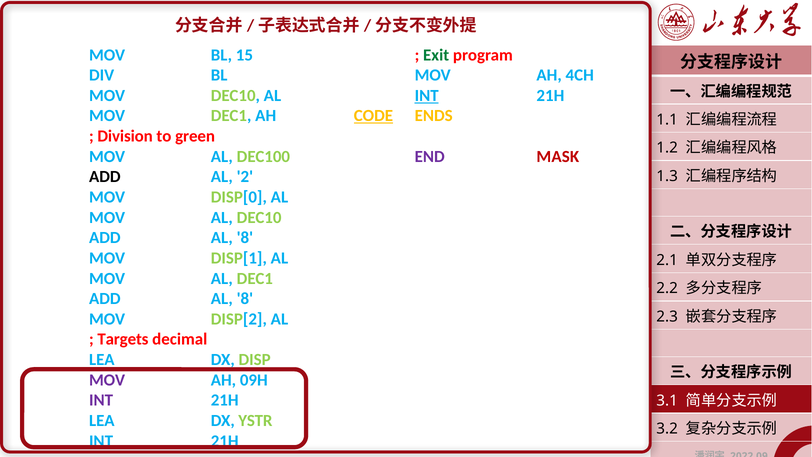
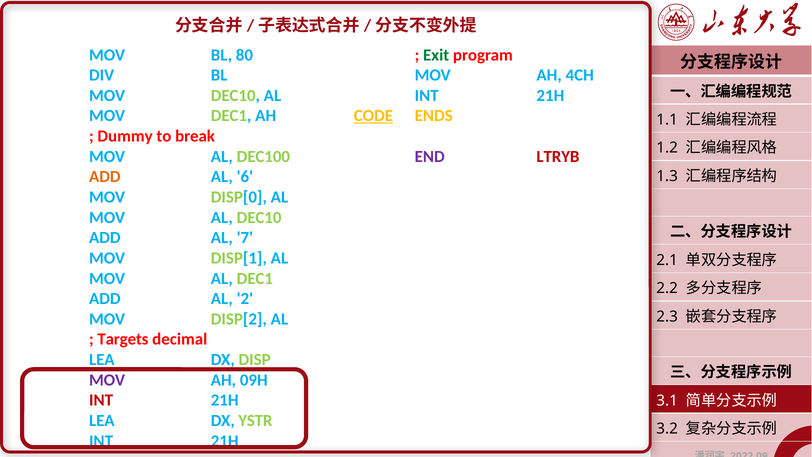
15: 15 -> 80
INT at (427, 96) underline: present -> none
Division: Division -> Dummy
green: green -> break
MASK: MASK -> LTRYB
ADD at (105, 177) colour: black -> orange
2: 2 -> 6
8 at (245, 238): 8 -> 7
8 at (245, 299): 8 -> 2
INT at (101, 400) colour: purple -> red
